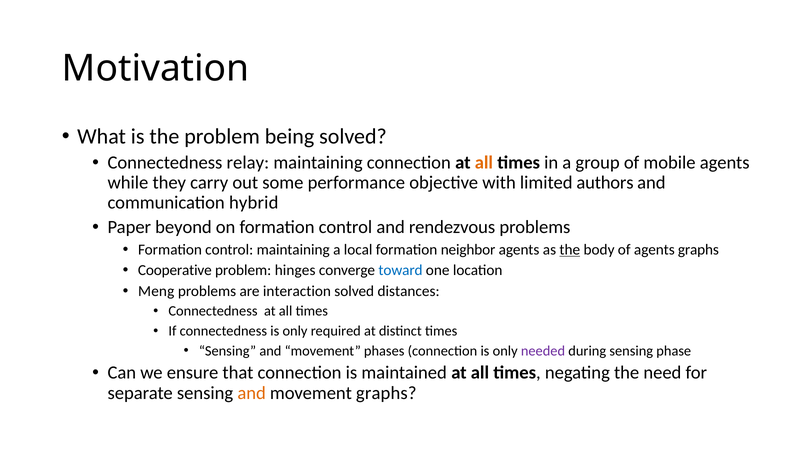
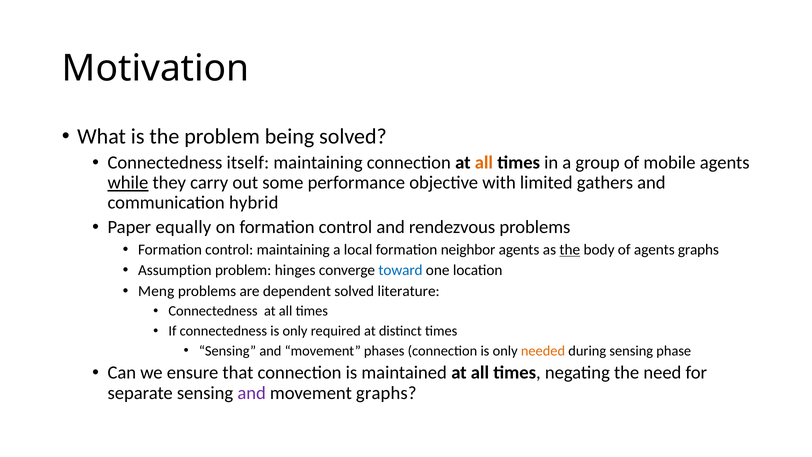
relay: relay -> itself
while underline: none -> present
authors: authors -> gathers
beyond: beyond -> equally
Cooperative: Cooperative -> Assumption
interaction: interaction -> dependent
distances: distances -> literature
needed colour: purple -> orange
and at (252, 393) colour: orange -> purple
